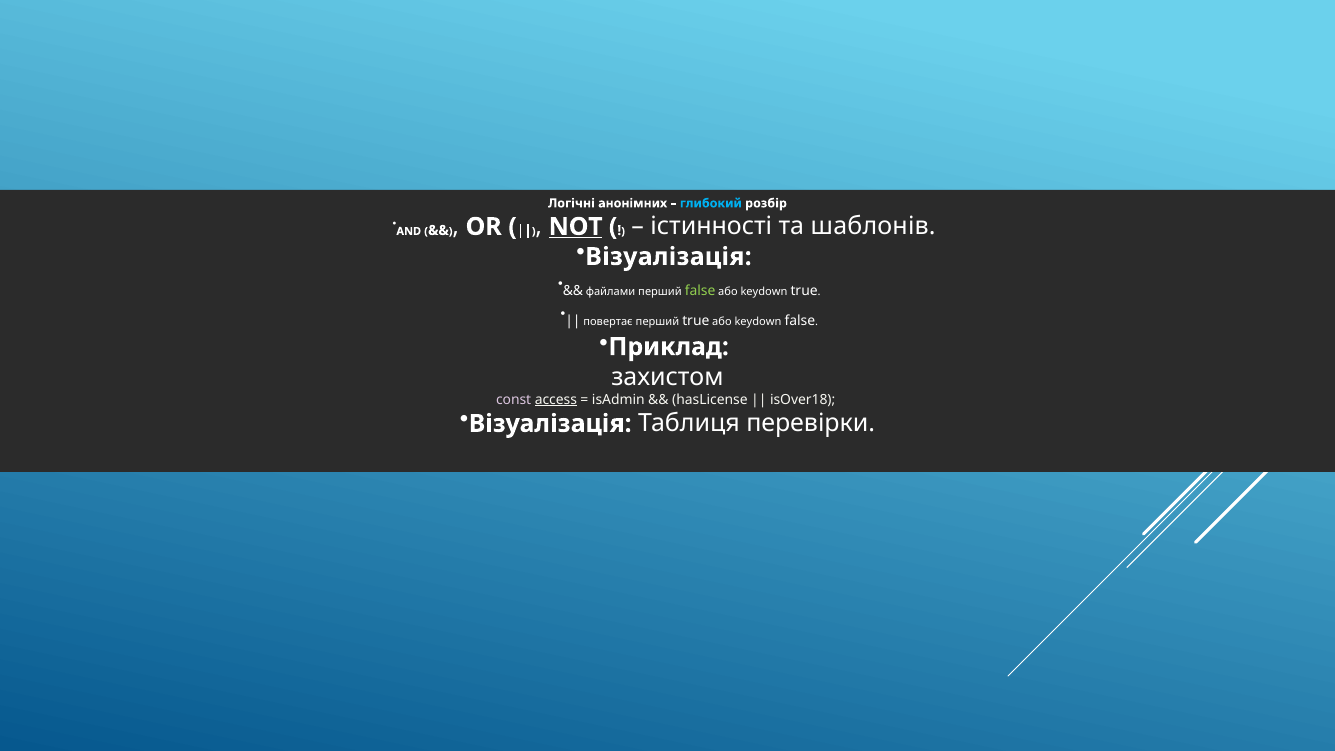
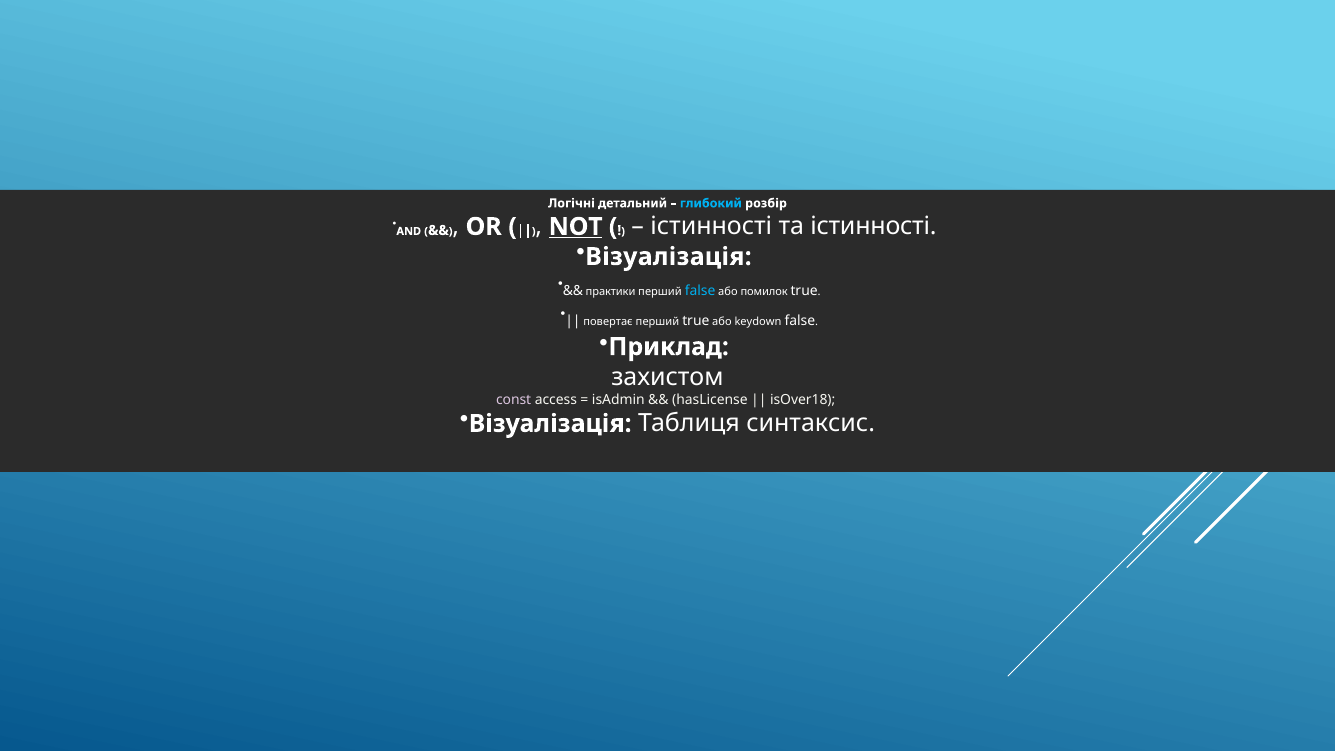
анонімних: анонімних -> детальний
та шаблонів: шаблонів -> істинності
файлами: файлами -> практики
false at (700, 290) colour: light green -> light blue
keydown at (764, 291): keydown -> помилок
access underline: present -> none
перевірки: перевірки -> синтаксис
